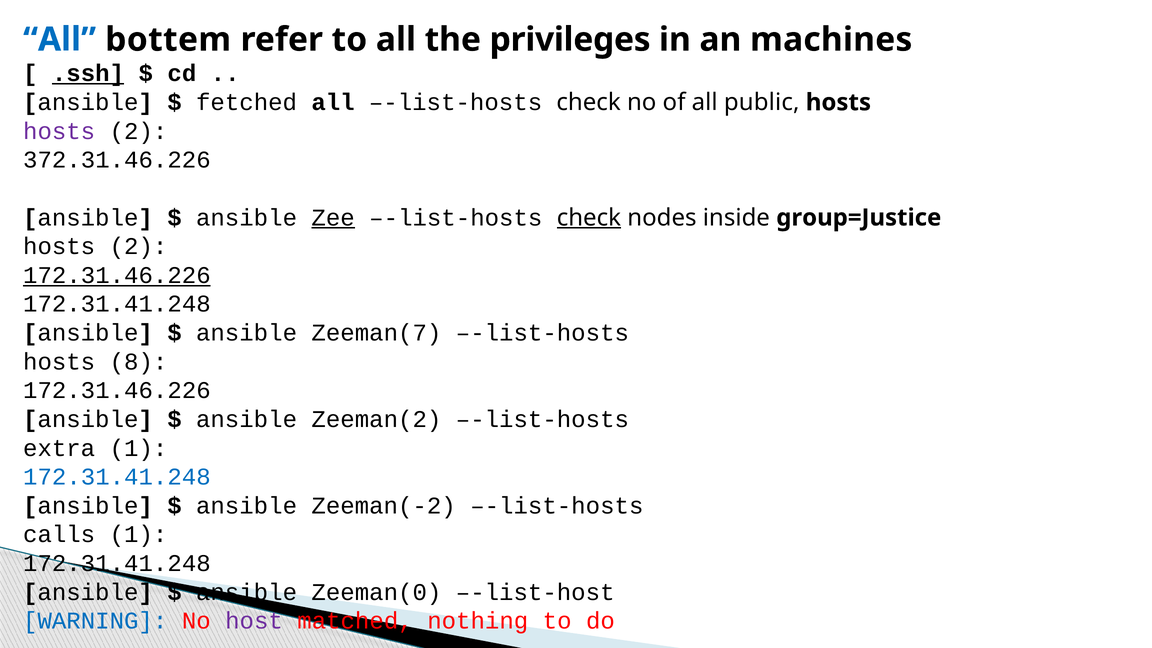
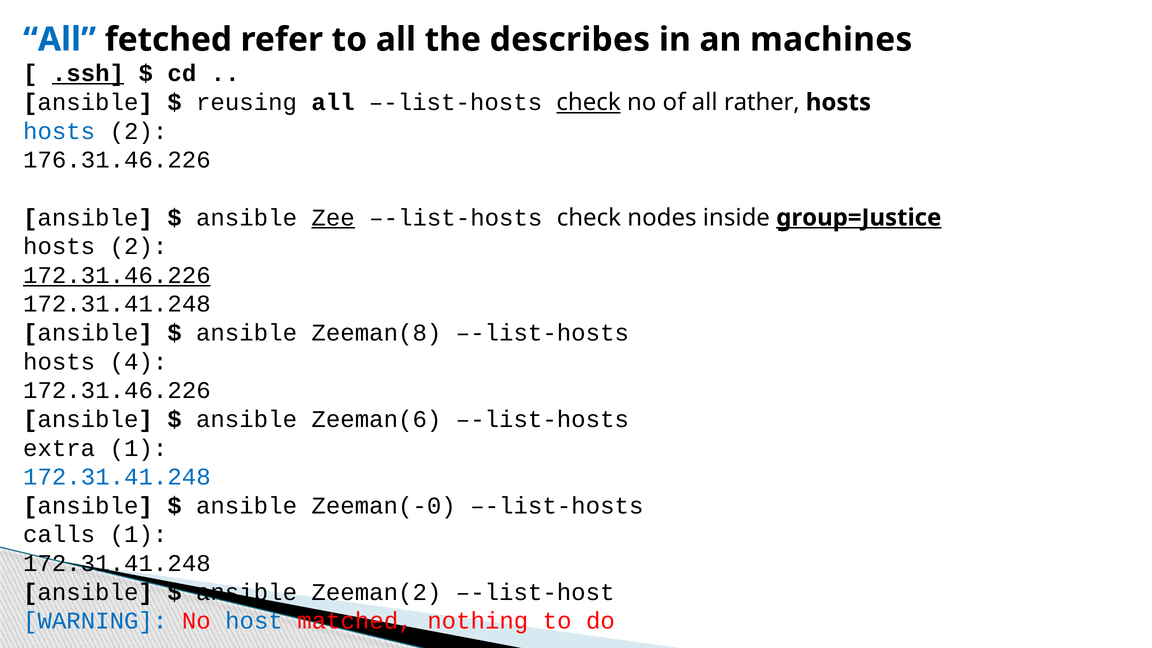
bottem: bottem -> fetched
privileges: privileges -> describes
fetched: fetched -> reusing
check at (589, 102) underline: none -> present
public: public -> rather
hosts at (59, 131) colour: purple -> blue
372.31.46.226: 372.31.46.226 -> 176.31.46.226
check at (589, 218) underline: present -> none
group=Justice underline: none -> present
Zeeman(7: Zeeman(7 -> Zeeman(8
8: 8 -> 4
Zeeman(2: Zeeman(2 -> Zeeman(6
Zeeman(-2: Zeeman(-2 -> Zeeman(-0
Zeeman(0: Zeeman(0 -> Zeeman(2
host colour: purple -> blue
